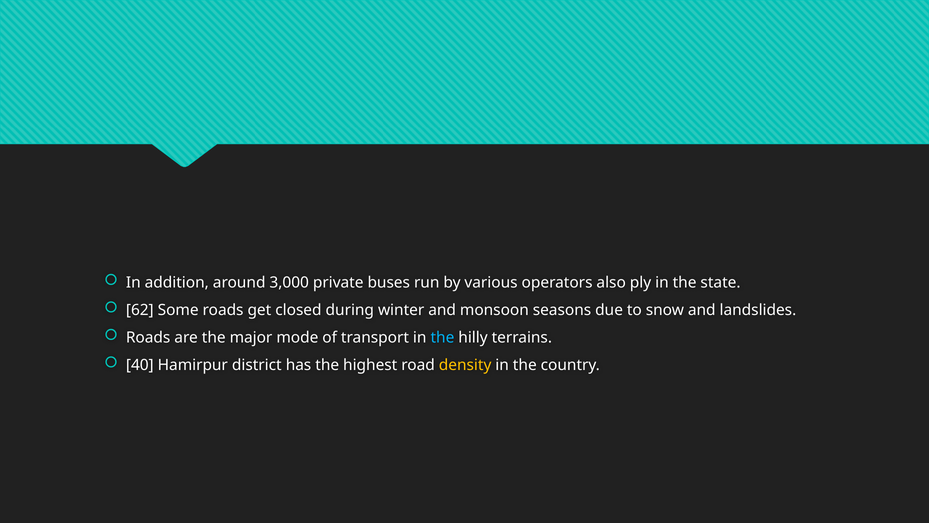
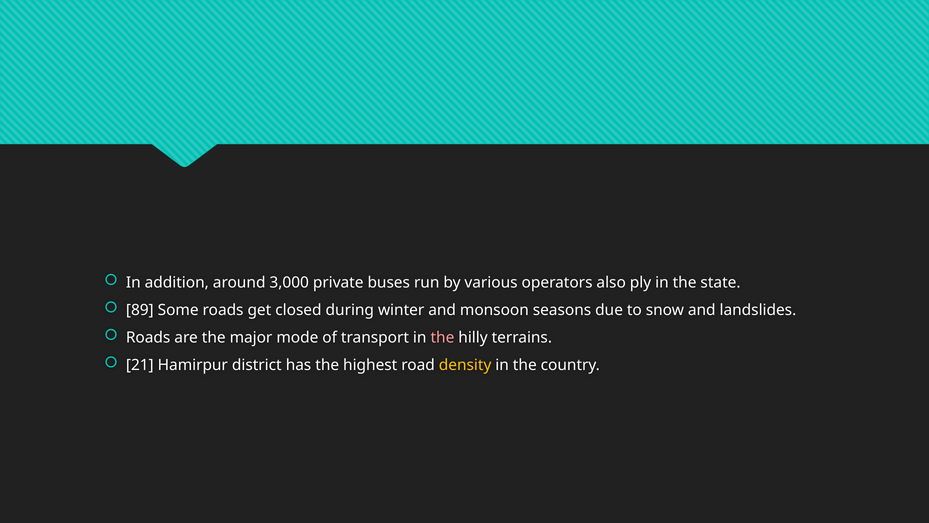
62: 62 -> 89
the at (442, 338) colour: light blue -> pink
40: 40 -> 21
